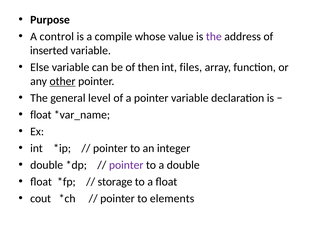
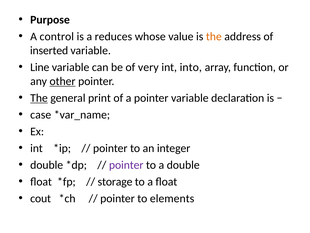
compile: compile -> reduces
the at (214, 36) colour: purple -> orange
Else: Else -> Line
then: then -> very
files: files -> into
The at (39, 98) underline: none -> present
level: level -> print
float at (41, 114): float -> case
